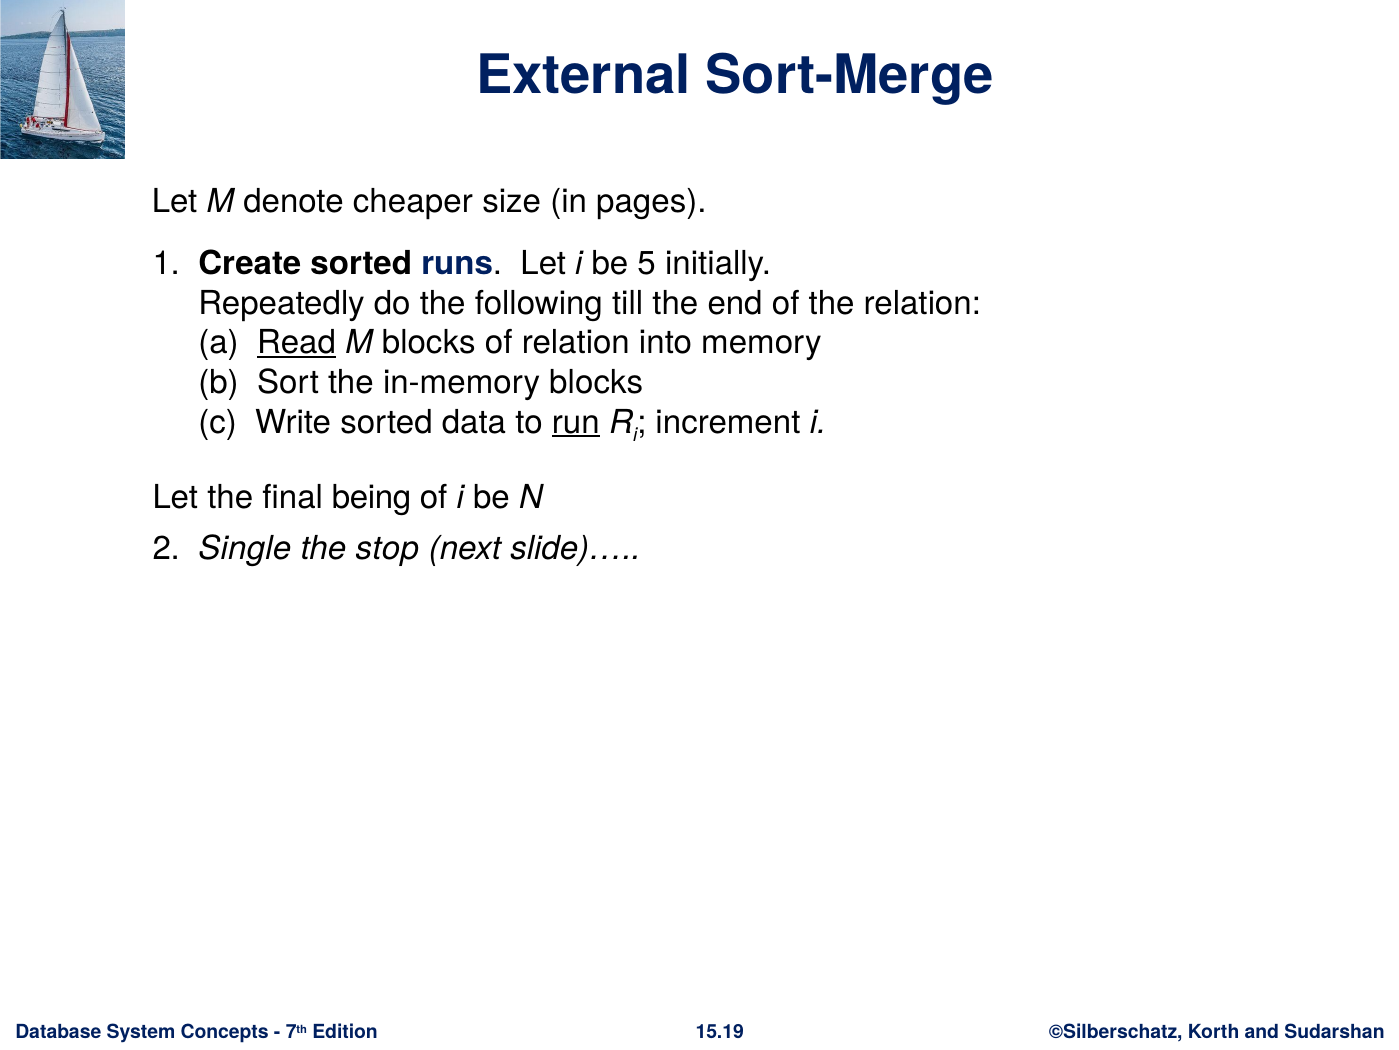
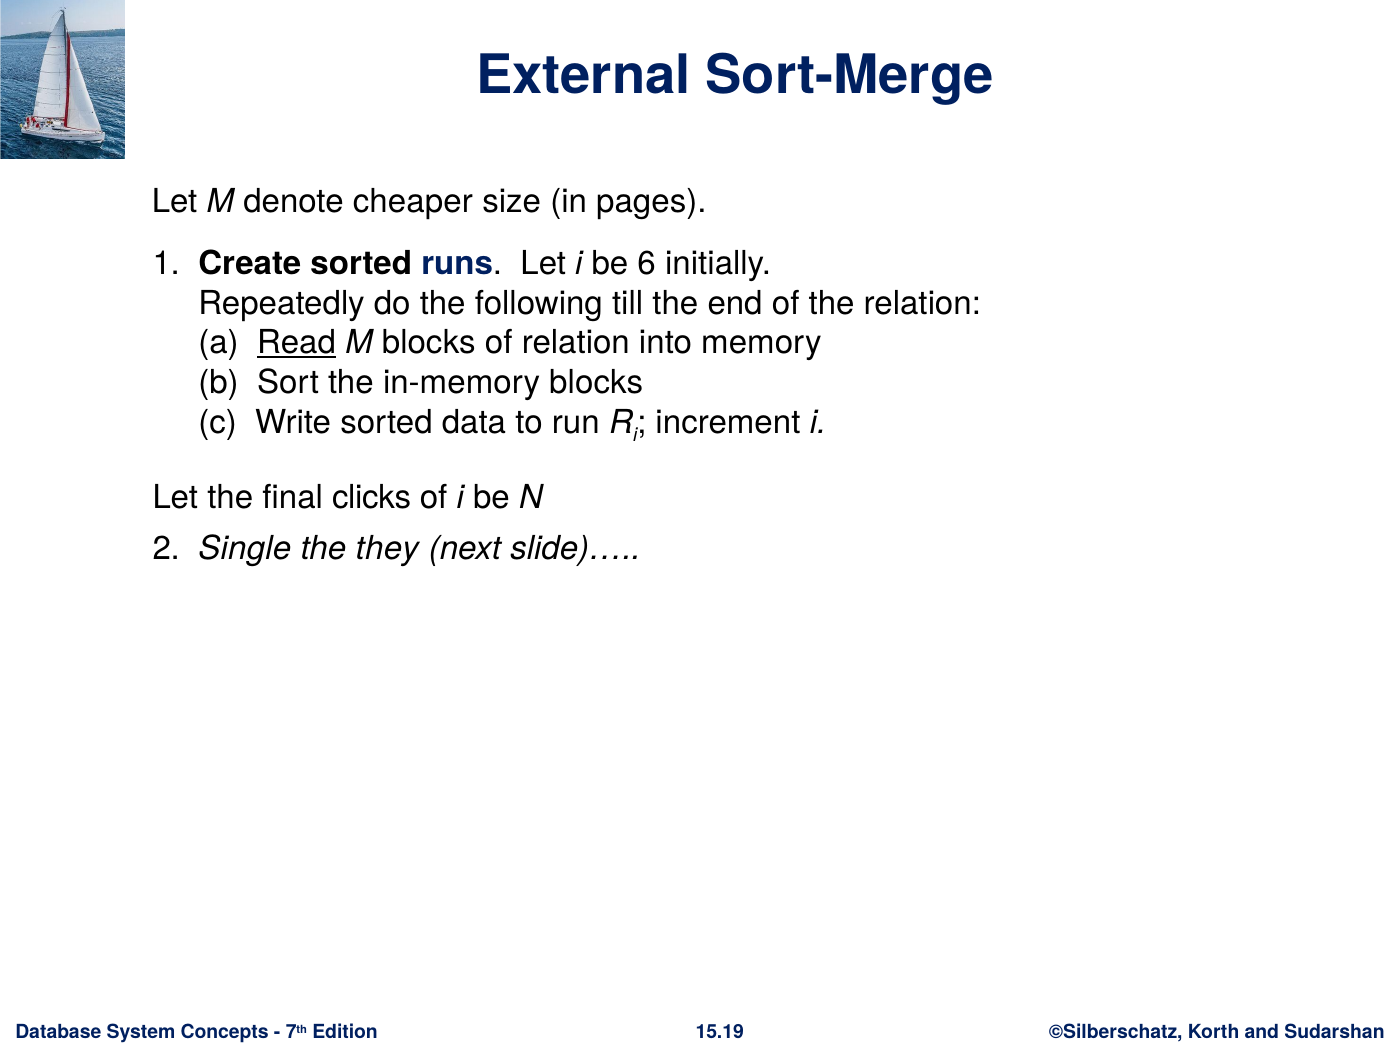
5: 5 -> 6
run underline: present -> none
being: being -> clicks
stop: stop -> they
